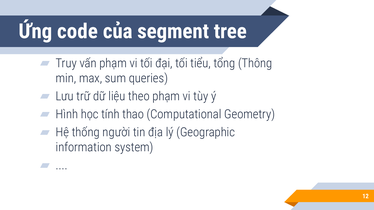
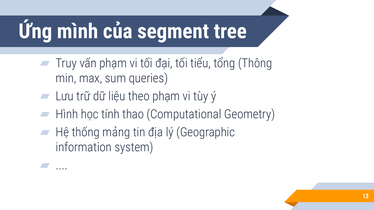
code: code -> mình
người: người -> mảng
